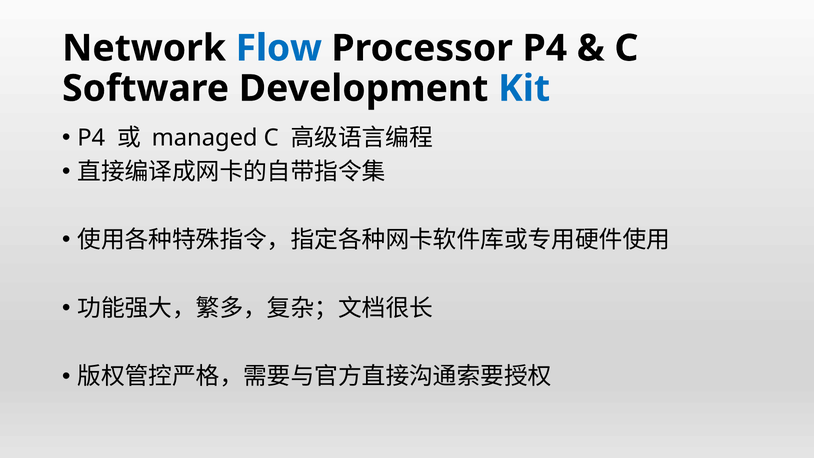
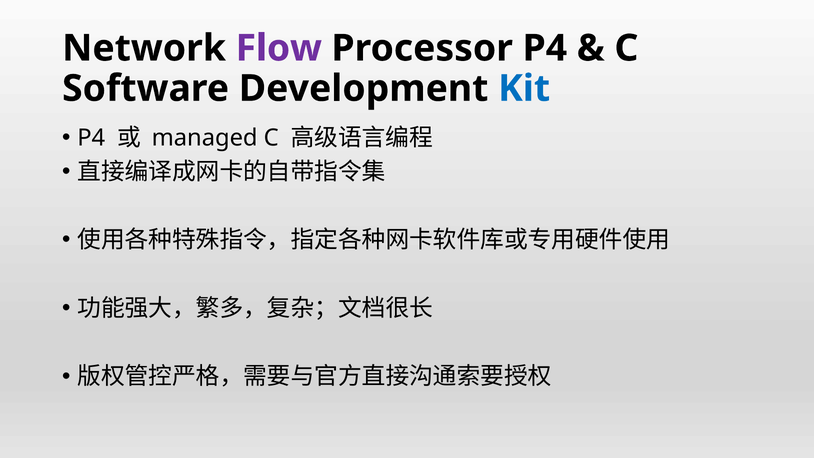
Flow colour: blue -> purple
